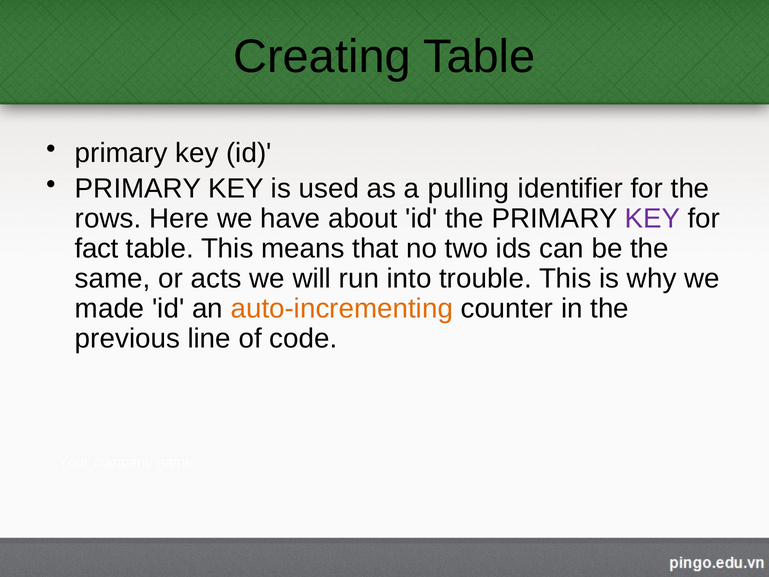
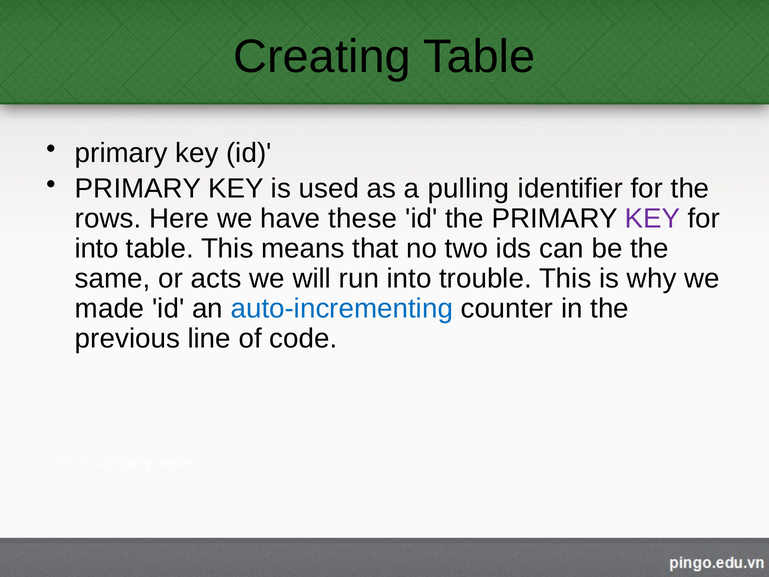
about: about -> these
fact at (97, 249): fact -> into
auto-incrementing colour: orange -> blue
